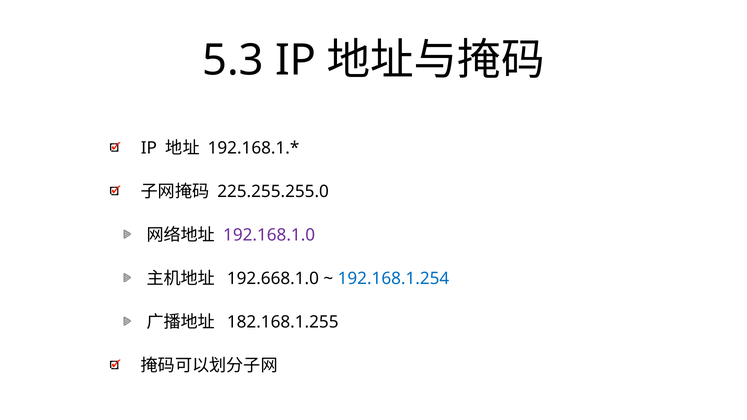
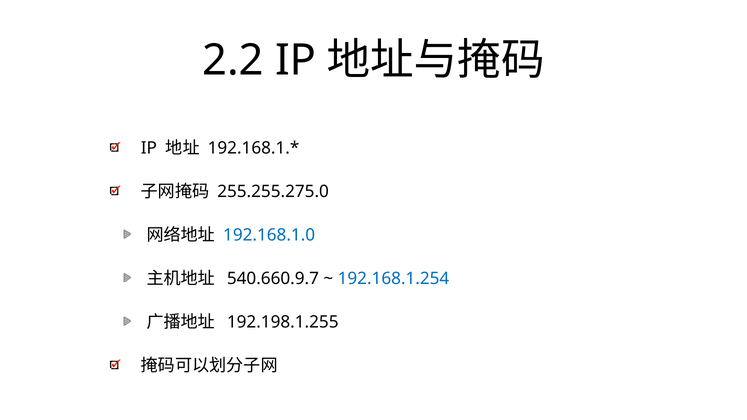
5.3: 5.3 -> 2.2
225.255.255.0: 225.255.255.0 -> 255.255.275.0
192.168.1.0 colour: purple -> blue
192.668.1.0: 192.668.1.0 -> 540.660.9.7
182.168.1.255: 182.168.1.255 -> 192.198.1.255
